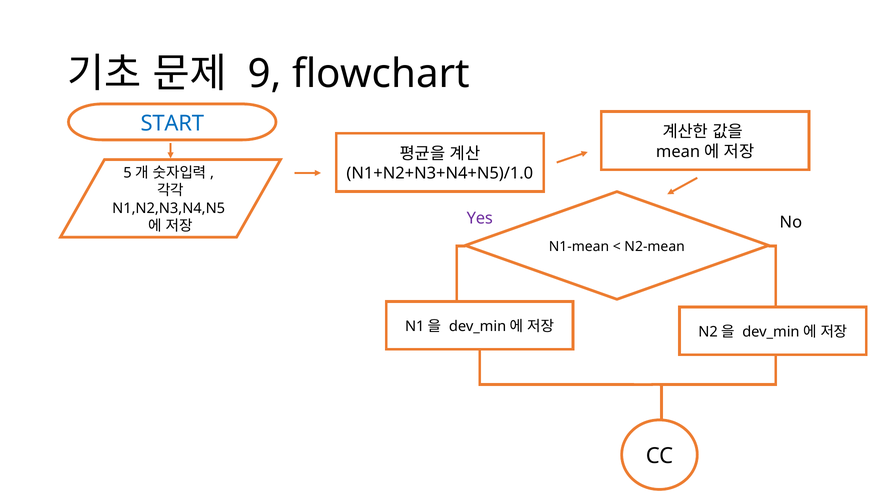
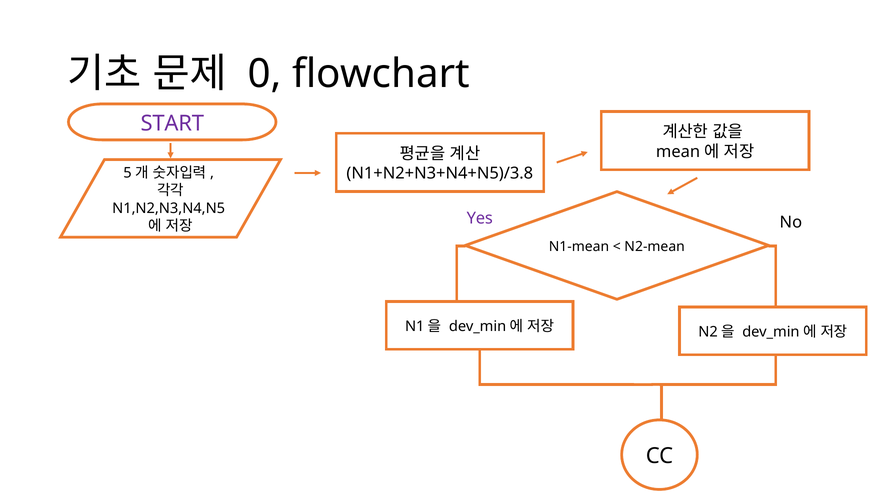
9: 9 -> 0
START colour: blue -> purple
N1+N2+N3+N4+N5)/1.0: N1+N2+N3+N4+N5)/1.0 -> N1+N2+N3+N4+N5)/3.8
